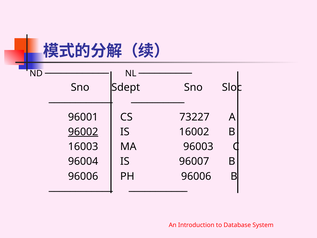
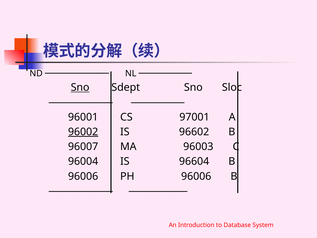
Sno at (80, 87) underline: none -> present
73227: 73227 -> 97001
16002: 16002 -> 96602
16003: 16003 -> 96007
96007: 96007 -> 96604
